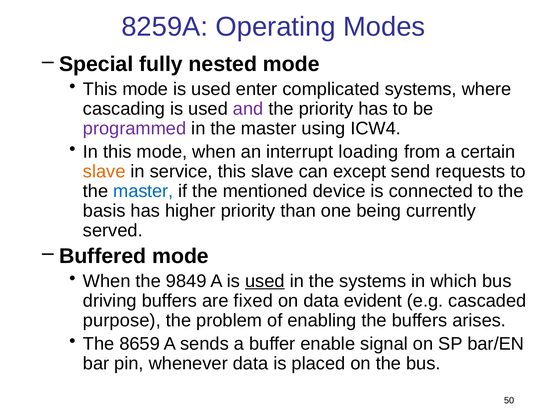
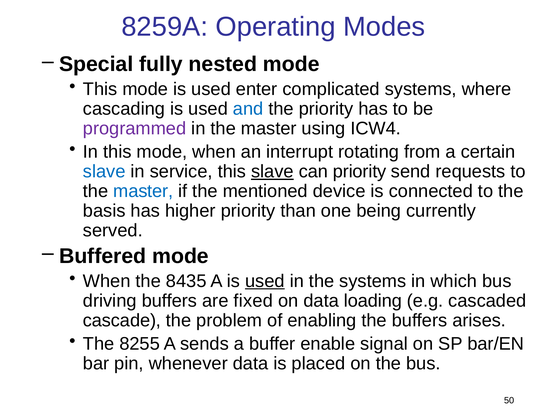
and colour: purple -> blue
loading: loading -> rotating
slave at (104, 172) colour: orange -> blue
slave at (272, 172) underline: none -> present
can except: except -> priority
9849: 9849 -> 8435
evident: evident -> loading
purpose: purpose -> cascade
8659: 8659 -> 8255
